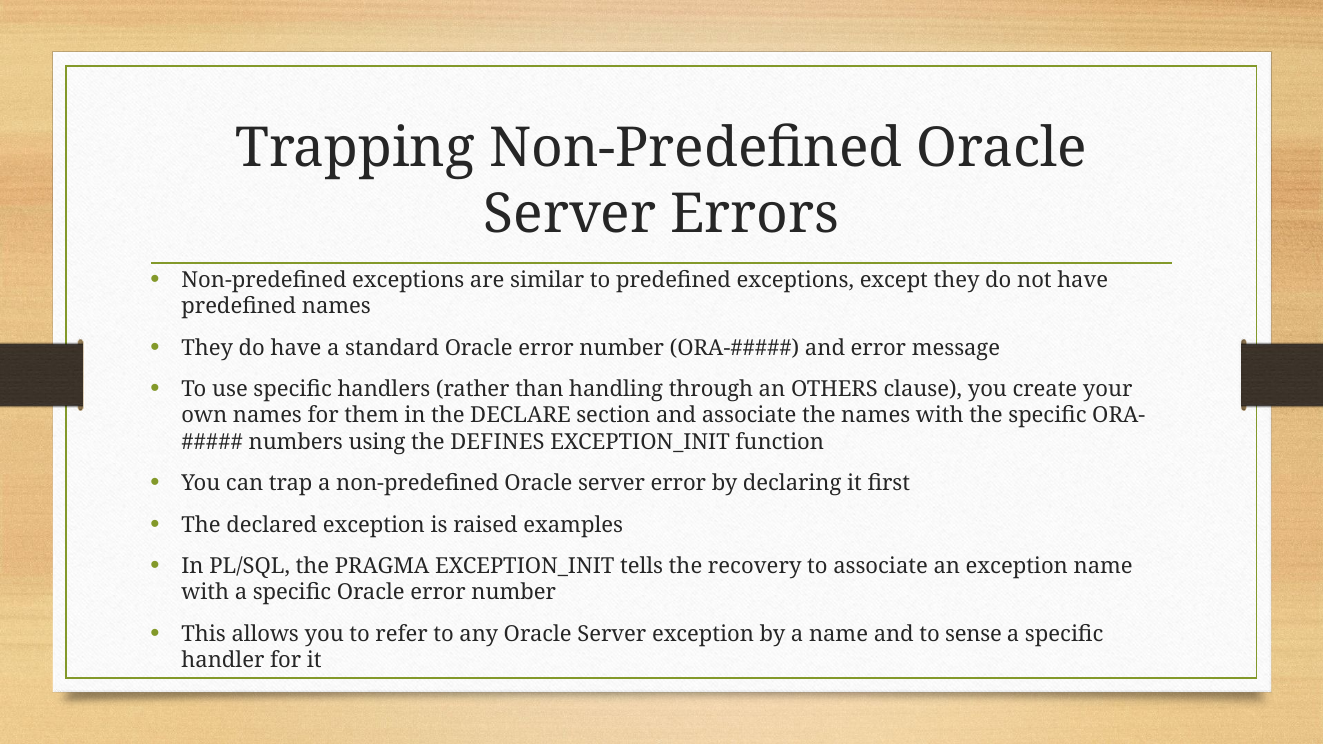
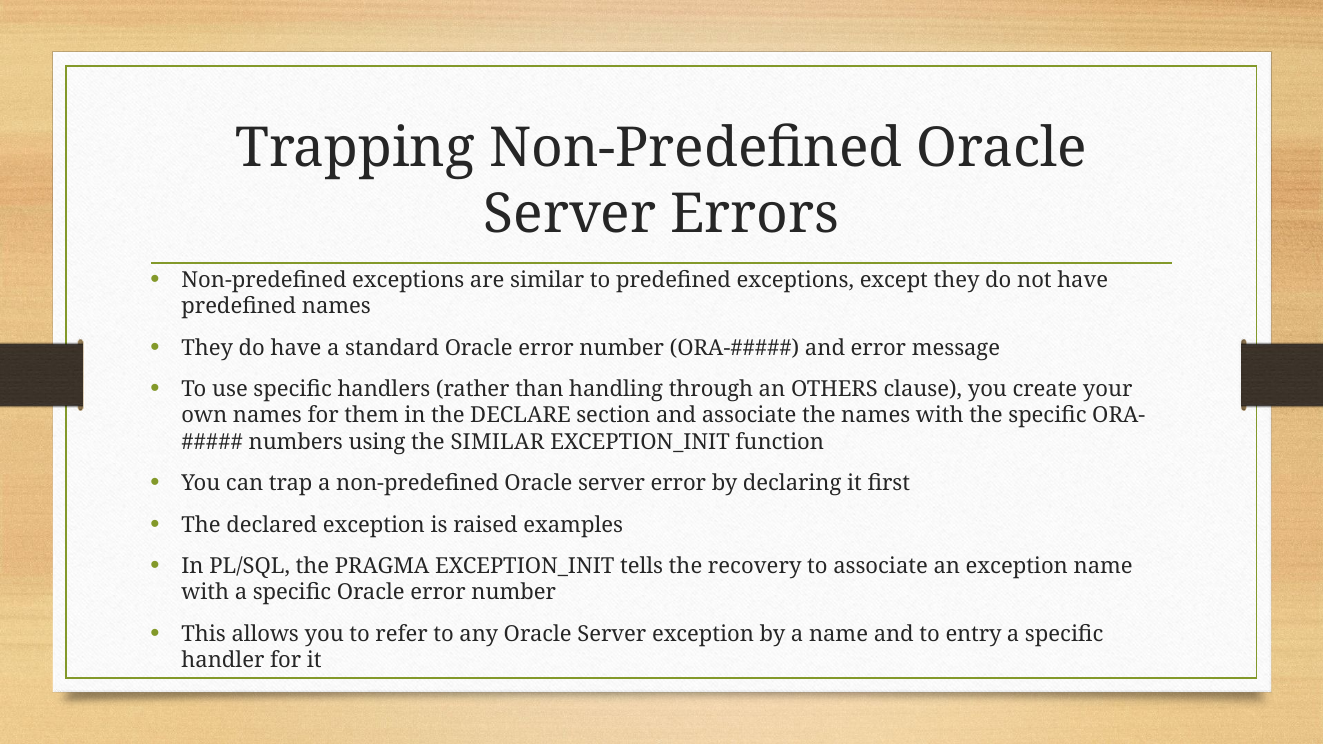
the DEFINES: DEFINES -> SIMILAR
sense: sense -> entry
